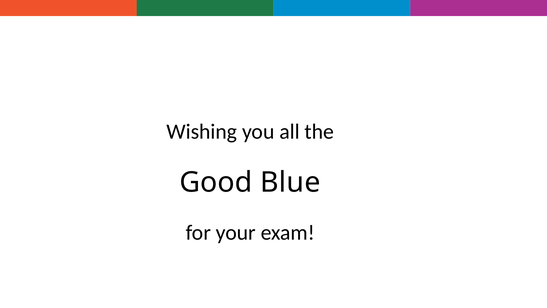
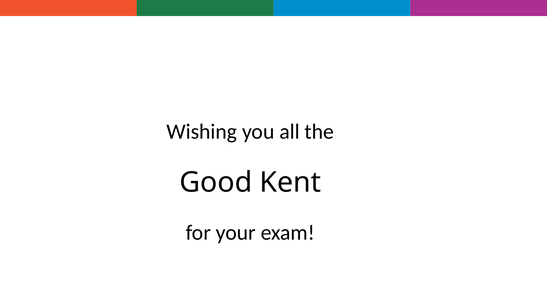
Blue: Blue -> Kent
